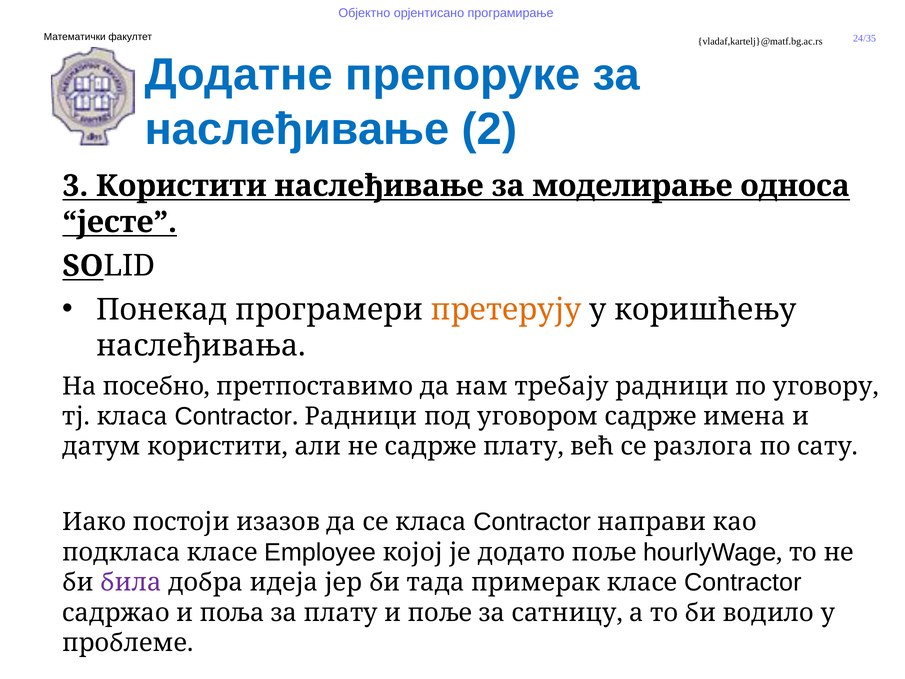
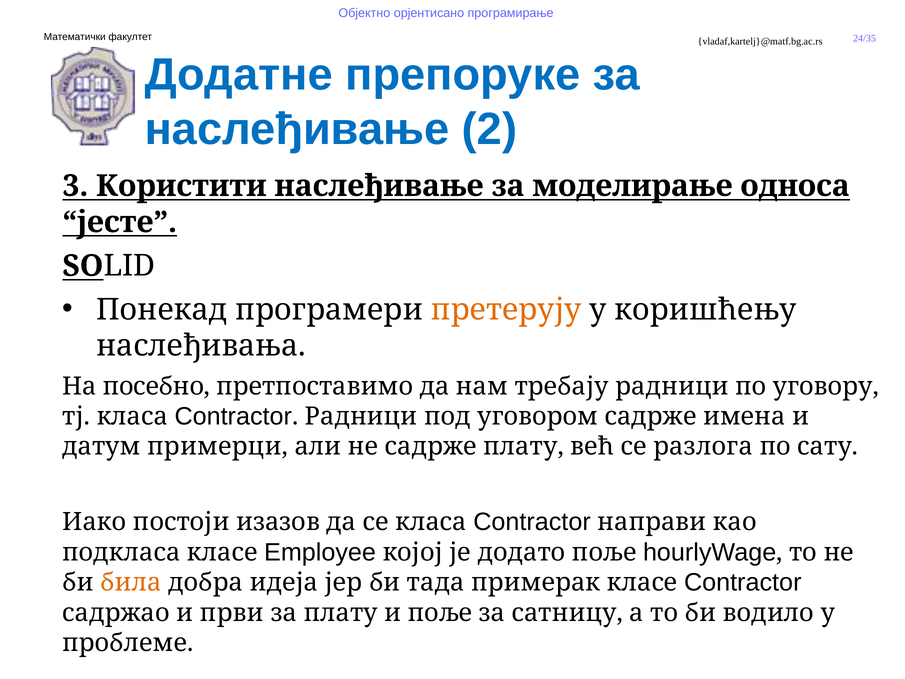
датум користити: користити -> примерци
била colour: purple -> orange
поља: поља -> први
